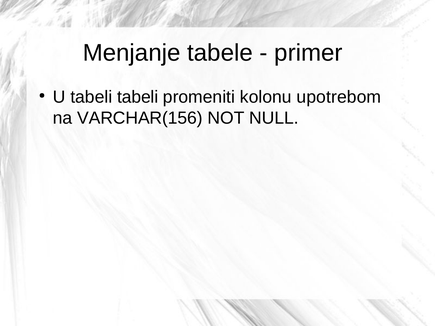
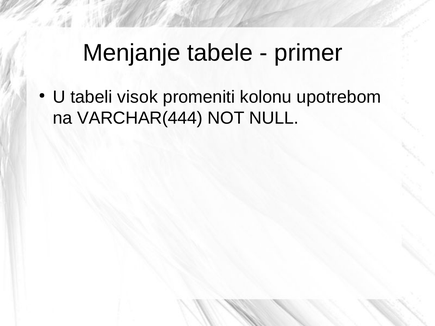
tabeli tabeli: tabeli -> visok
VARCHAR(156: VARCHAR(156 -> VARCHAR(444
